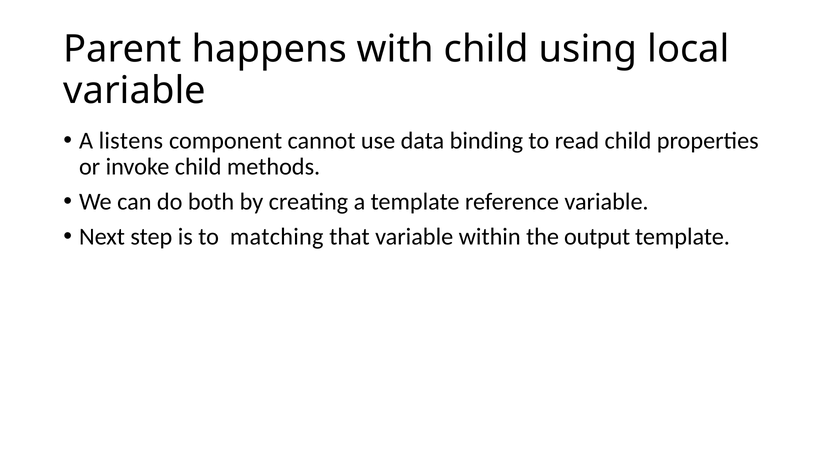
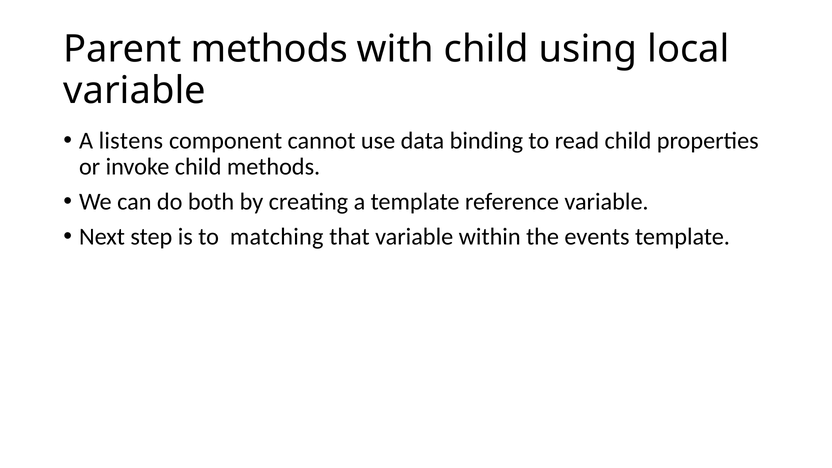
Parent happens: happens -> methods
output: output -> events
